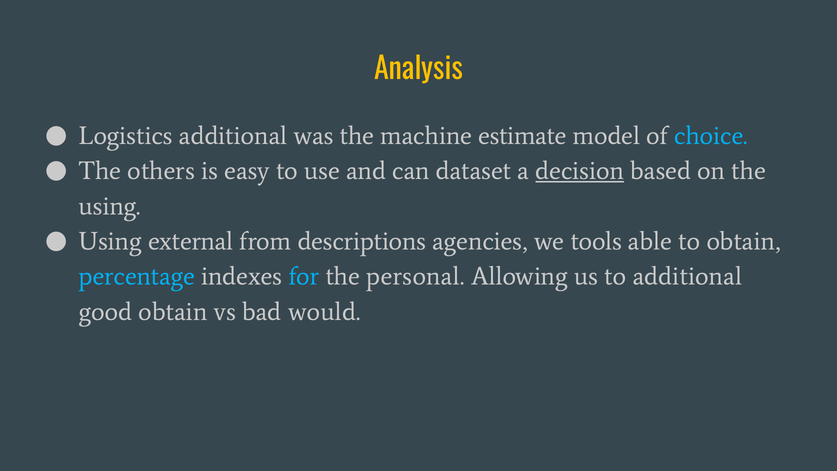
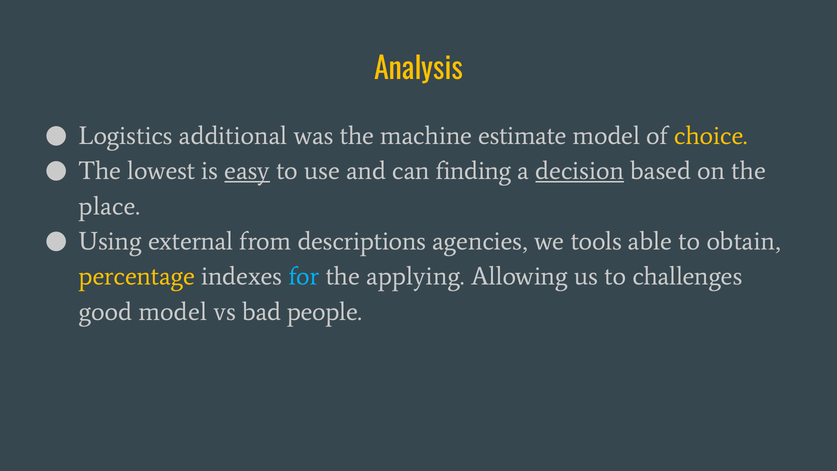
choice colour: light blue -> yellow
others: others -> lowest
easy underline: none -> present
dataset: dataset -> finding
using at (110, 206): using -> place
percentage colour: light blue -> yellow
personal: personal -> applying
to additional: additional -> challenges
good obtain: obtain -> model
would: would -> people
